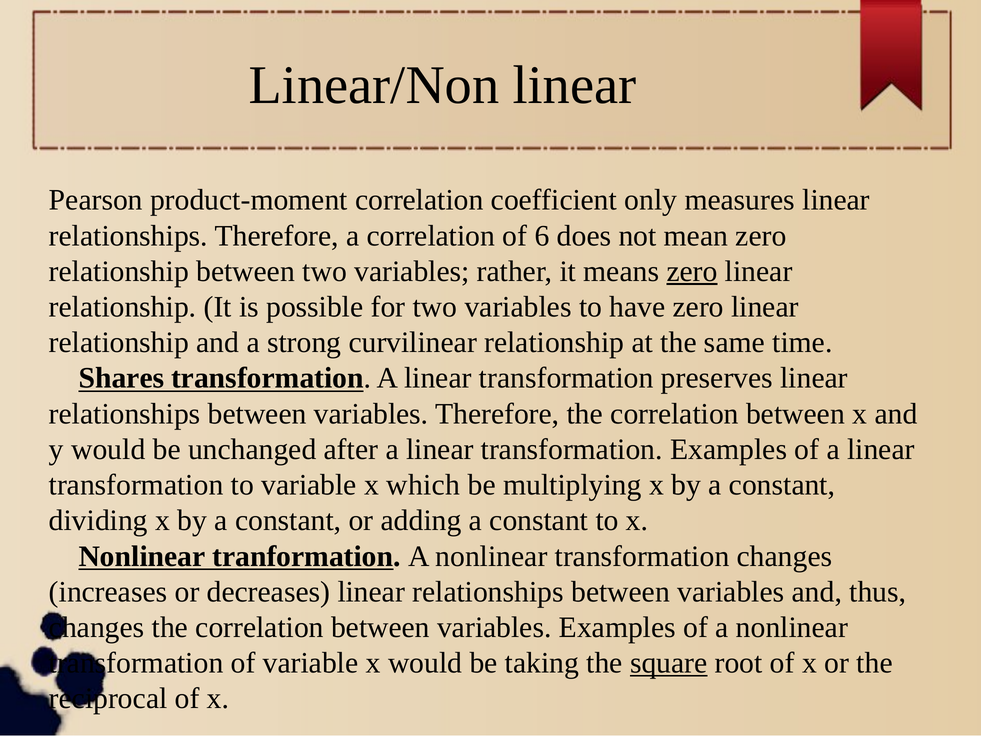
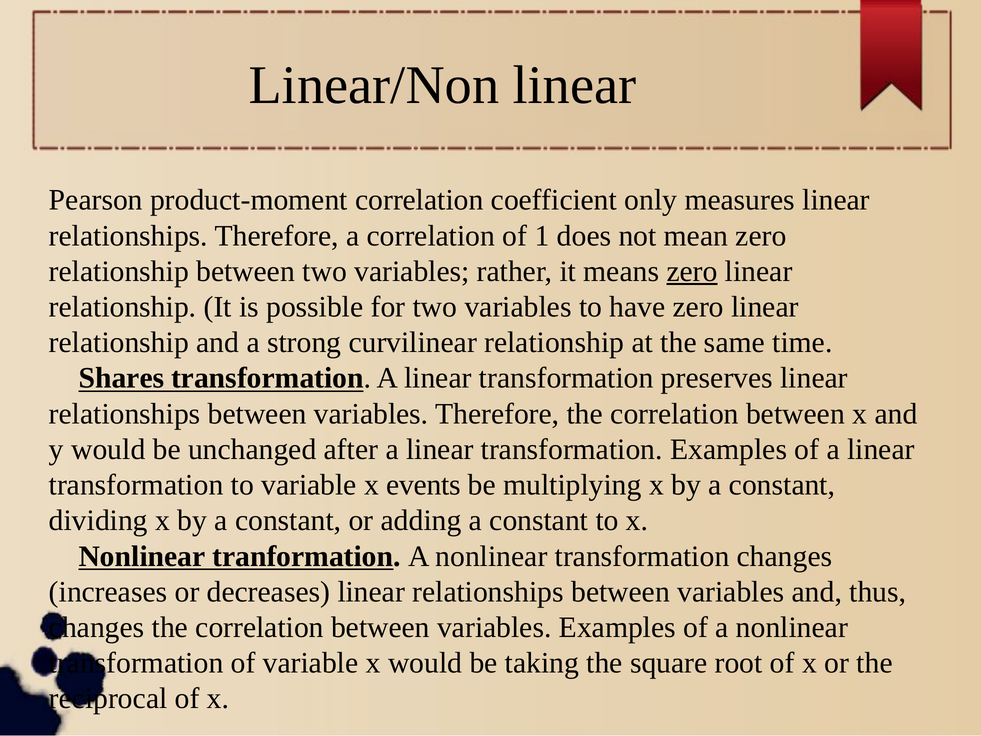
6: 6 -> 1
which: which -> events
square underline: present -> none
